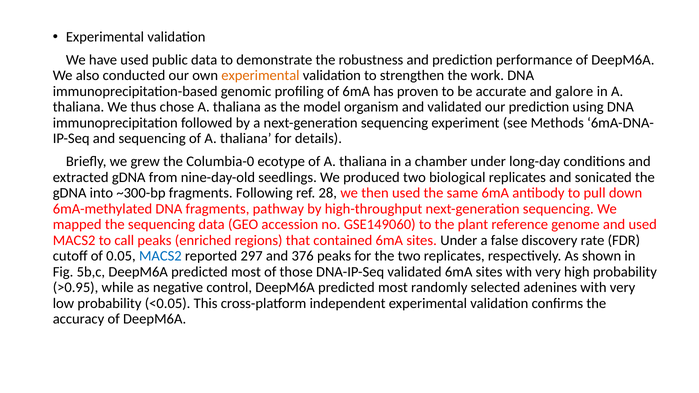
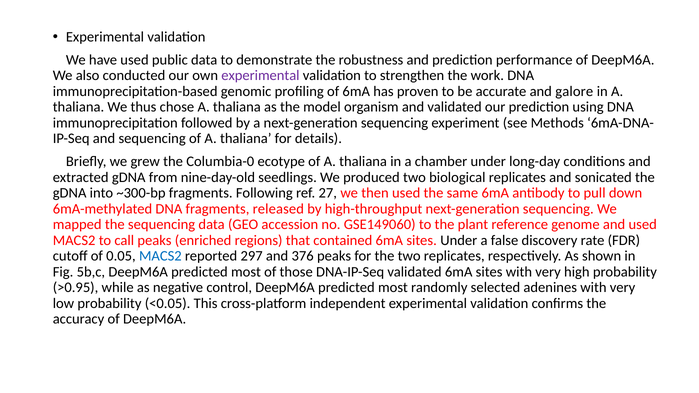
experimental at (260, 76) colour: orange -> purple
28: 28 -> 27
pathway: pathway -> released
